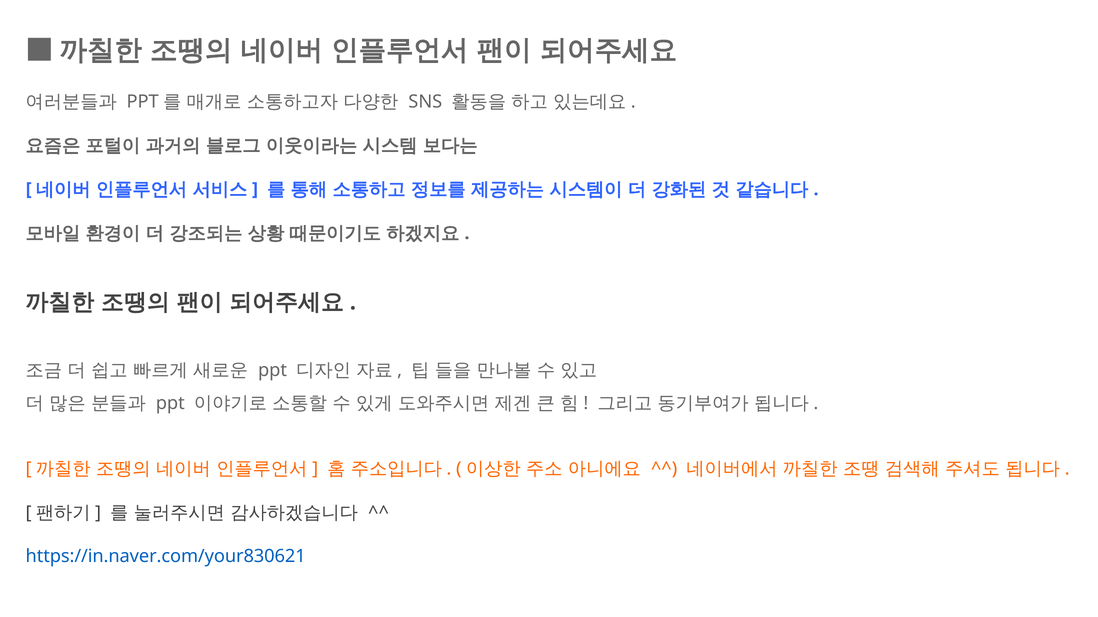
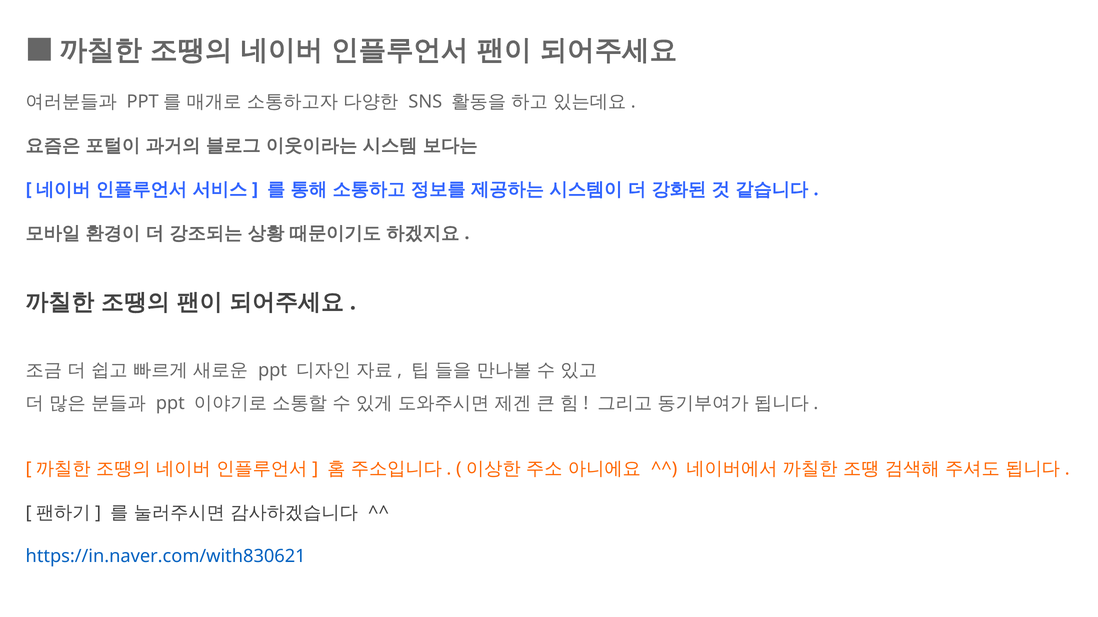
https://in.naver.com/your830621: https://in.naver.com/your830621 -> https://in.naver.com/with830621
